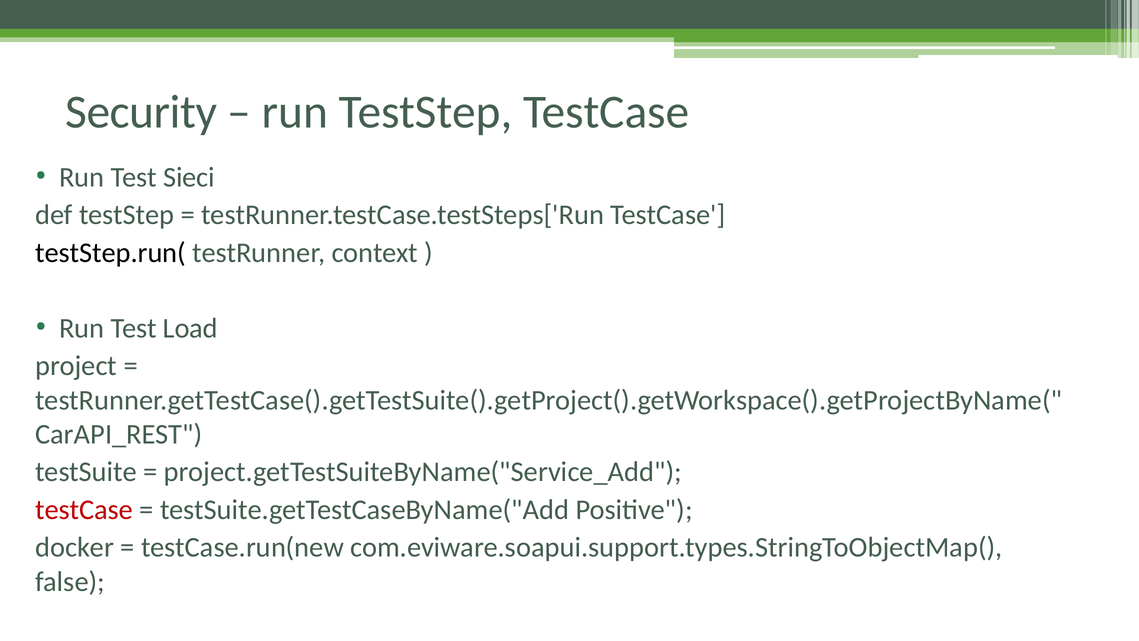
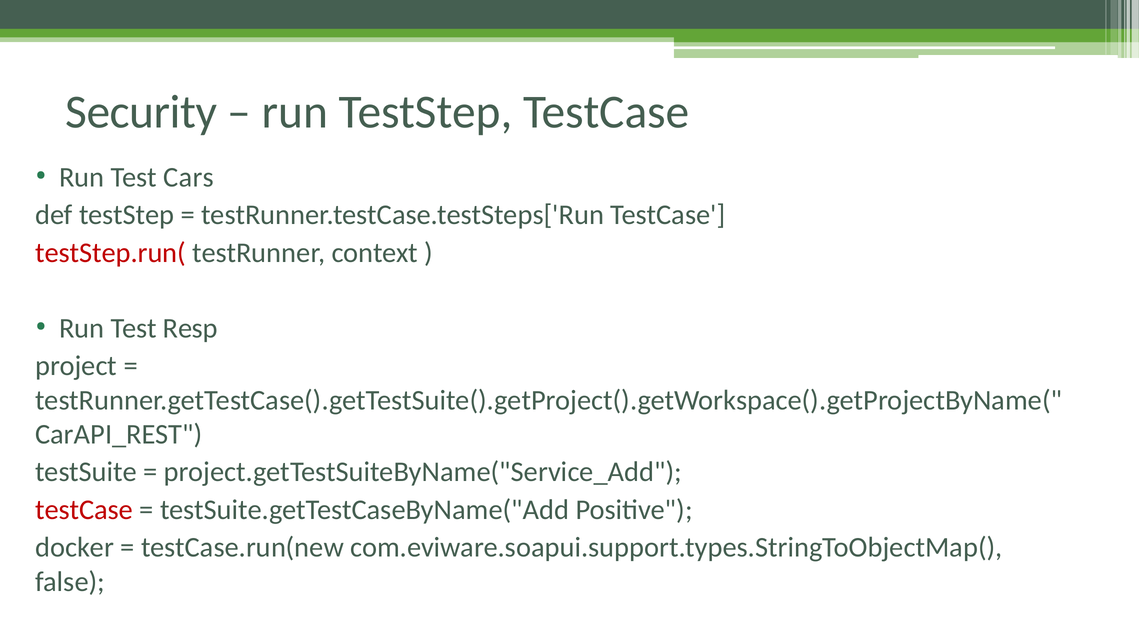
Sieci: Sieci -> Cars
testStep.run( colour: black -> red
Load: Load -> Resp
